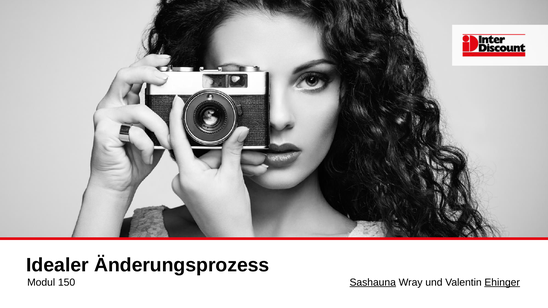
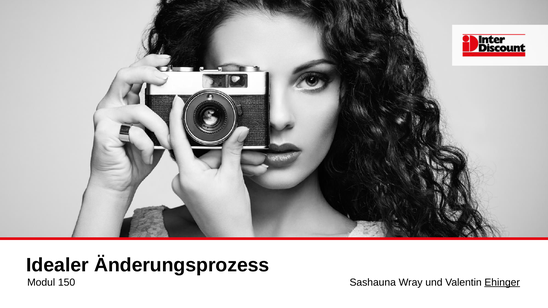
Sashauna underline: present -> none
